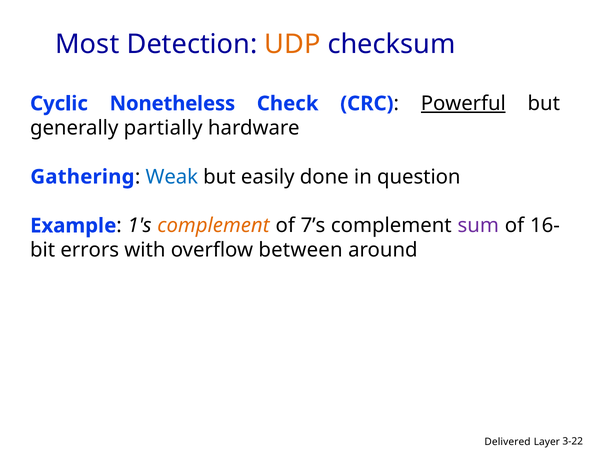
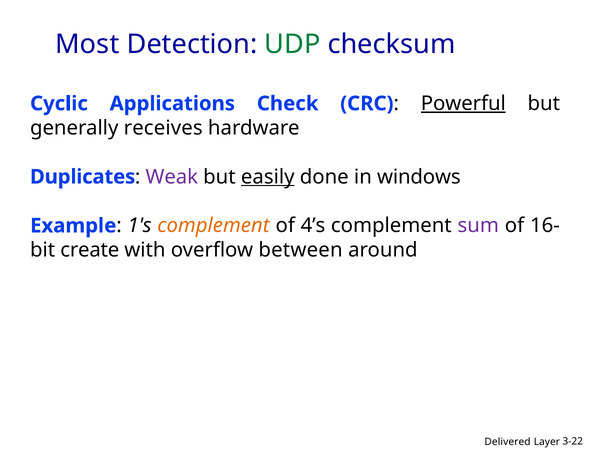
UDP colour: orange -> green
Nonetheless: Nonetheless -> Applications
partially: partially -> receives
Gathering: Gathering -> Duplicates
Weak colour: blue -> purple
easily underline: none -> present
question: question -> windows
7’s: 7’s -> 4’s
errors: errors -> create
